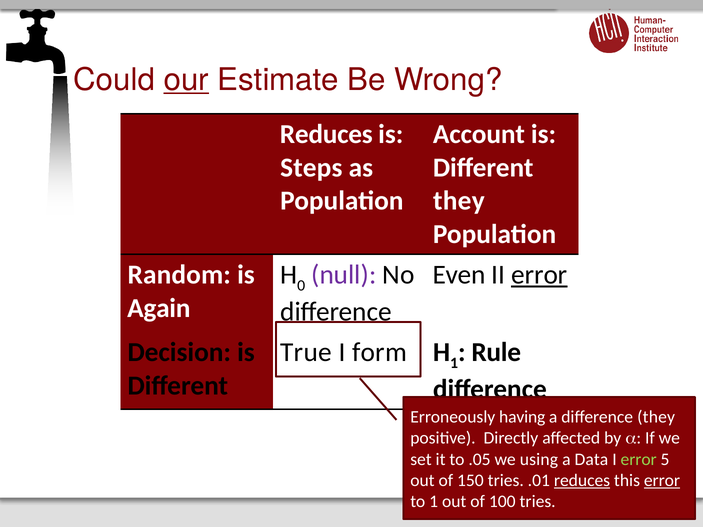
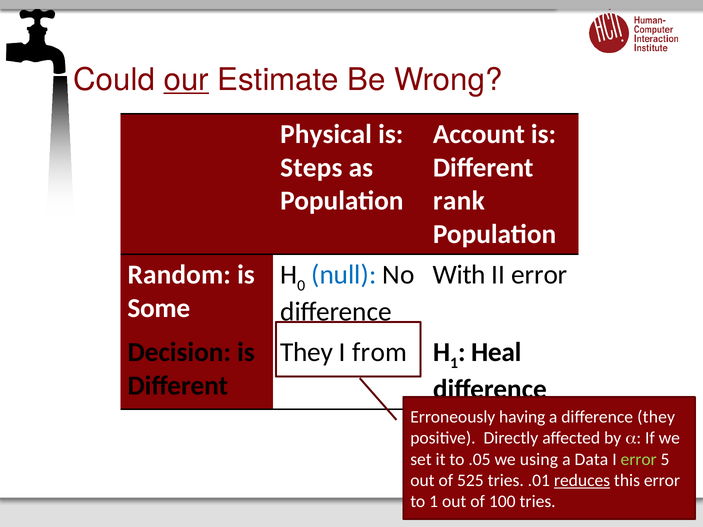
Reduces at (326, 134): Reduces -> Physical
they at (459, 201): they -> rank
null colour: purple -> blue
Even: Even -> With
error at (539, 275) underline: present -> none
Again: Again -> Some
True at (306, 352): True -> They
form: form -> from
Rule: Rule -> Heal
150: 150 -> 525
error at (662, 481) underline: present -> none
